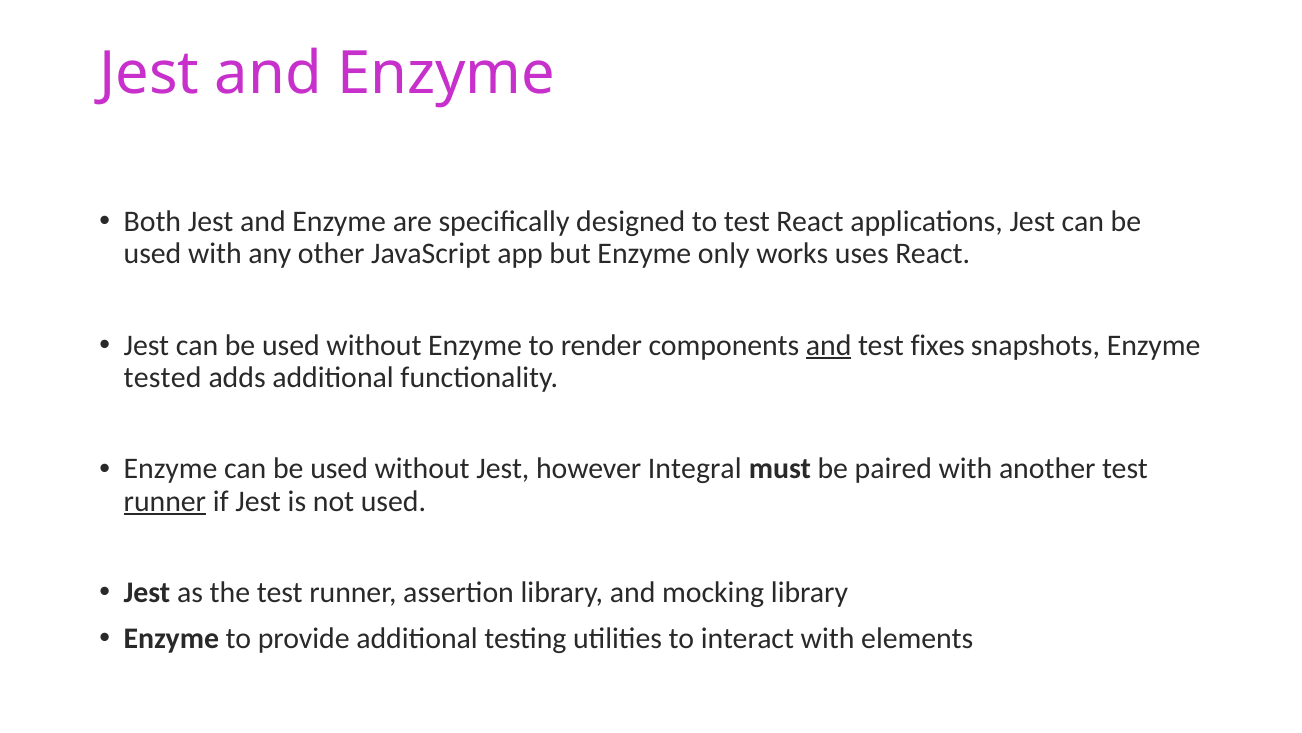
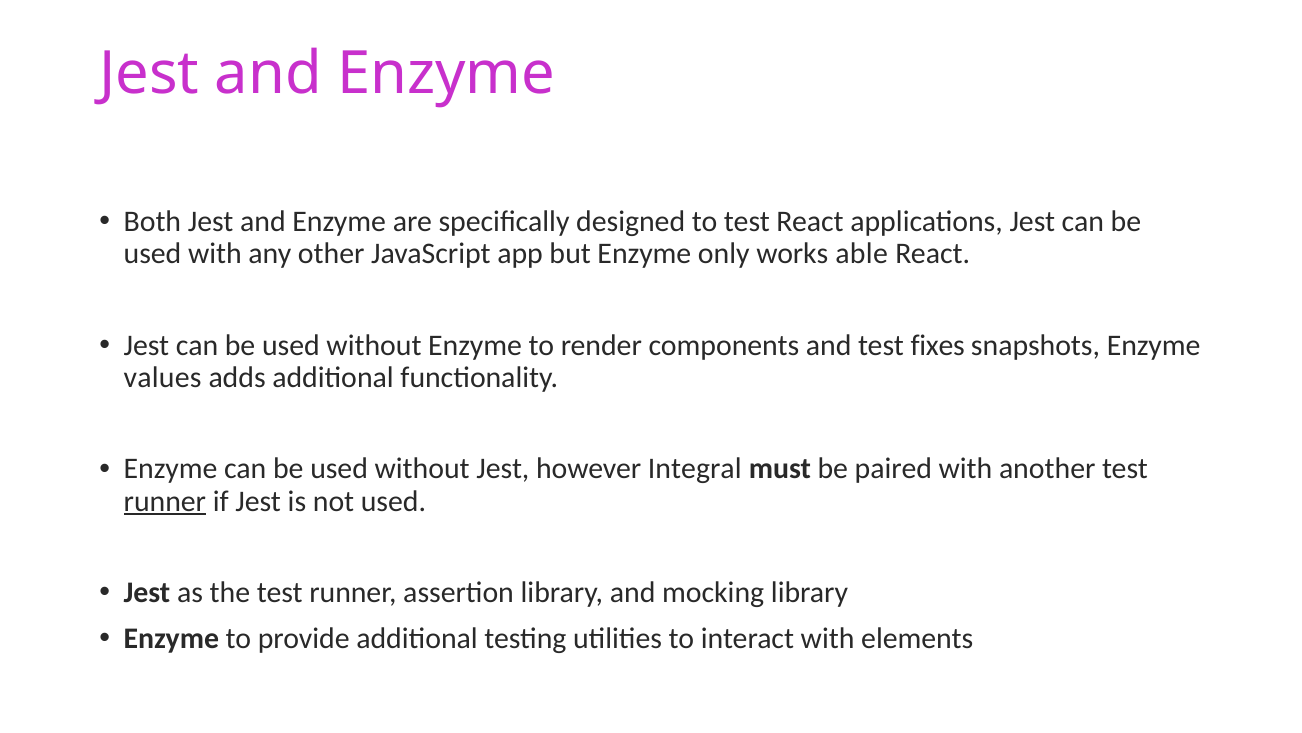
uses: uses -> able
and at (829, 345) underline: present -> none
tested: tested -> values
